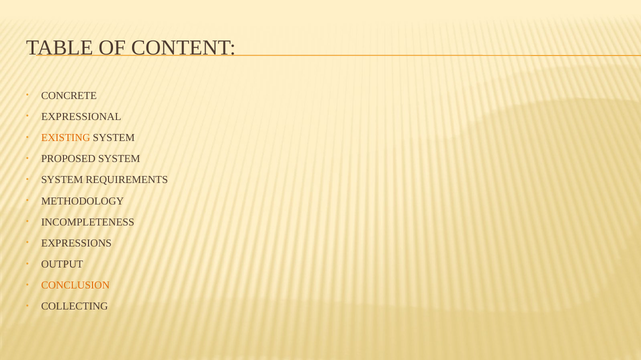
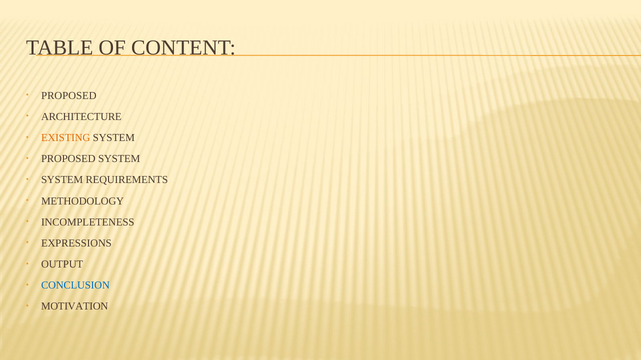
CONCRETE at (69, 96): CONCRETE -> PROPOSED
EXPRESSIONAL: EXPRESSIONAL -> ARCHITECTURE
CONCLUSION colour: orange -> blue
COLLECTING: COLLECTING -> MOTIVATION
